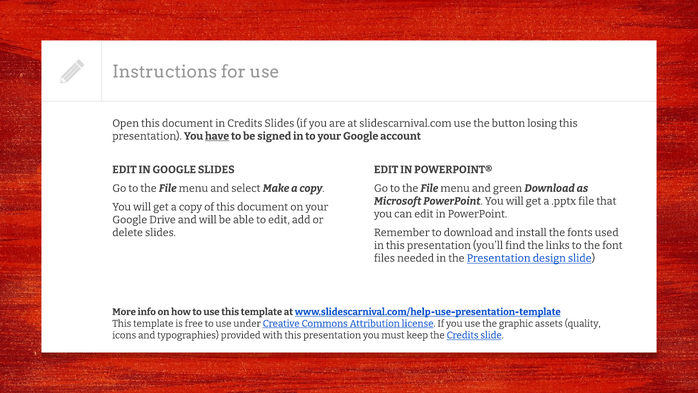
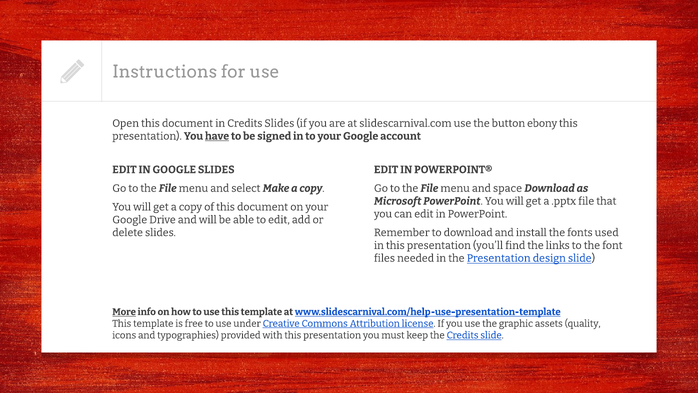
losing: losing -> ebony
green: green -> space
More underline: none -> present
